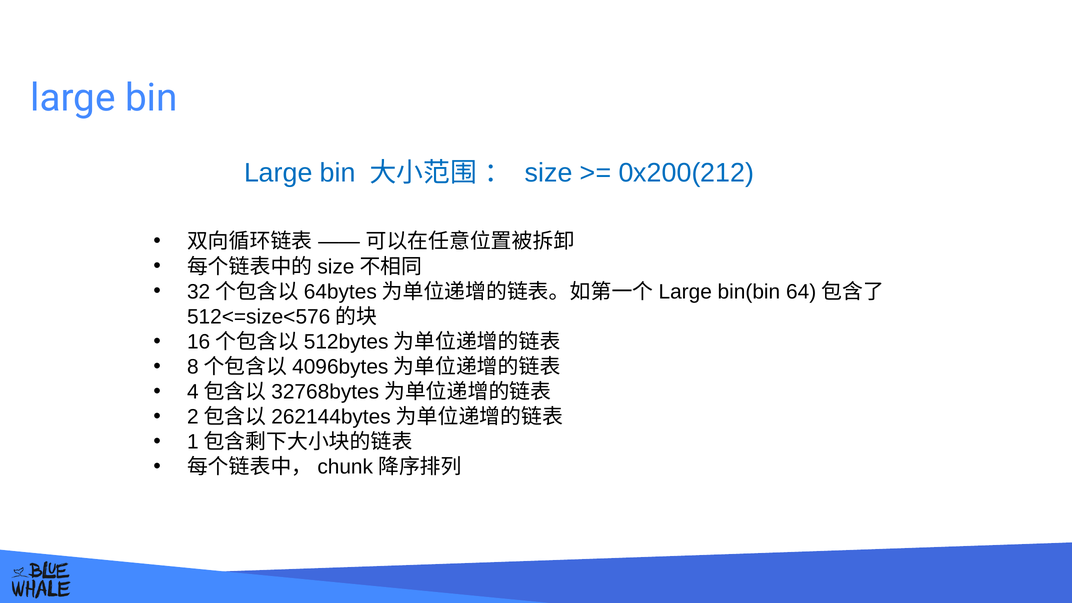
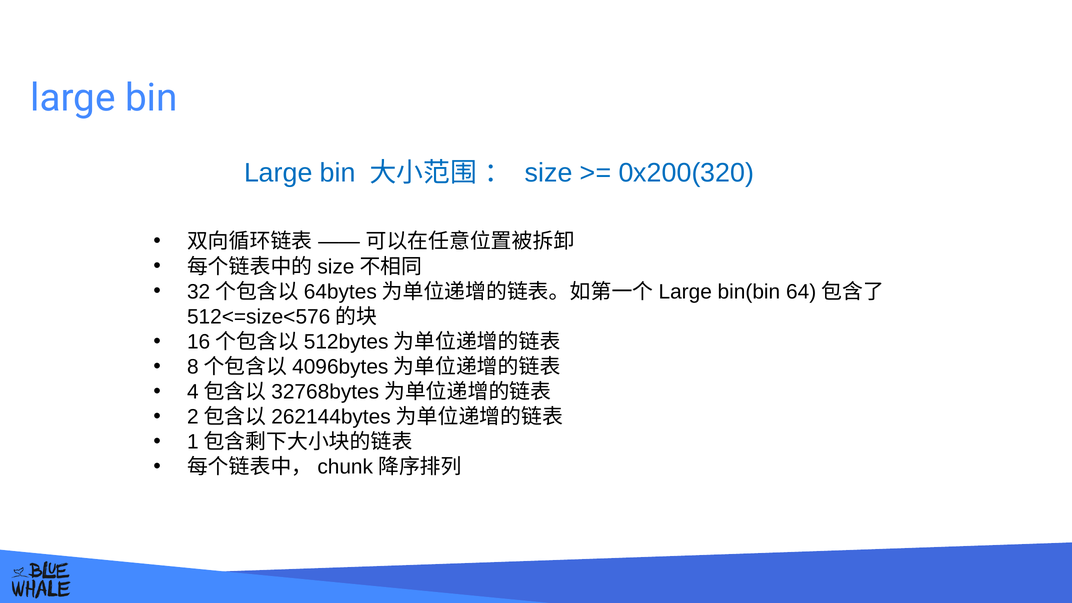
0x200(212: 0x200(212 -> 0x200(320
